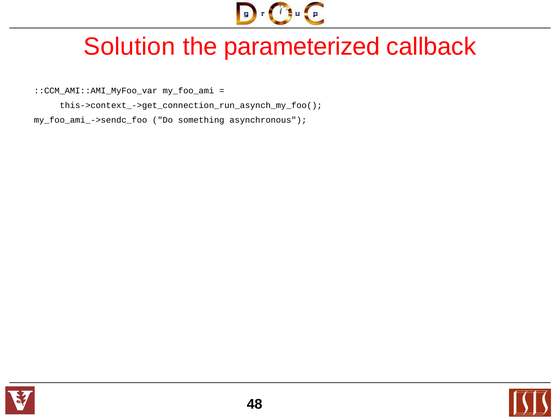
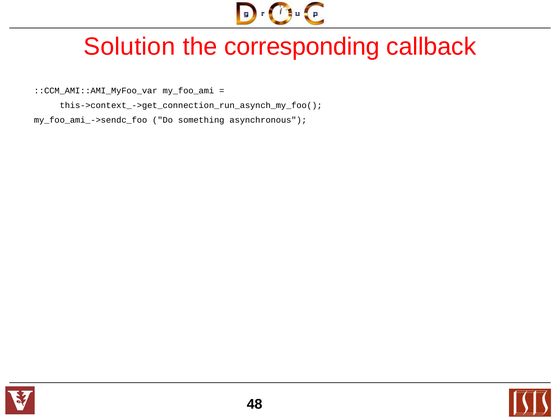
parameterized: parameterized -> corresponding
